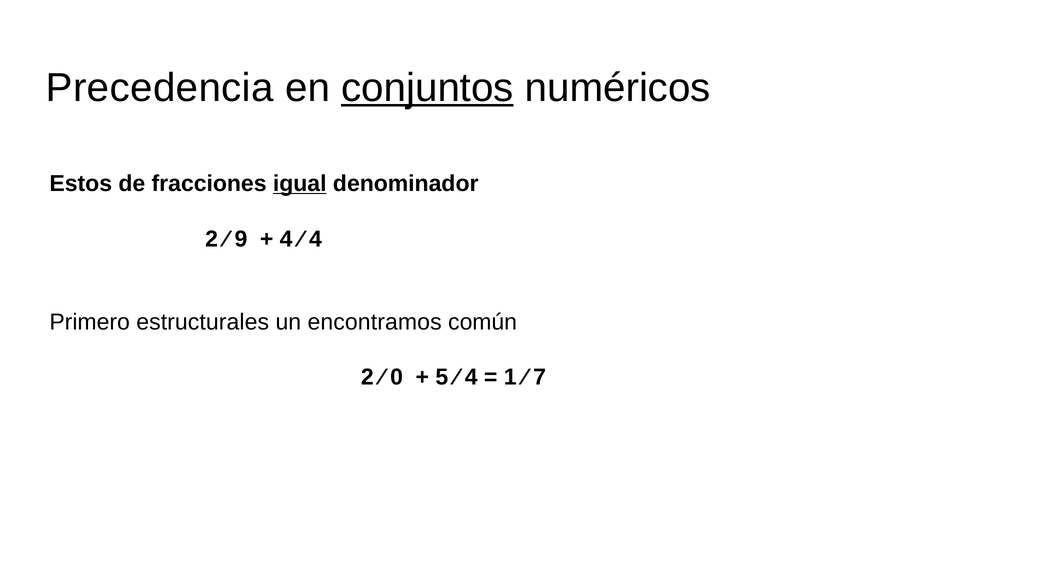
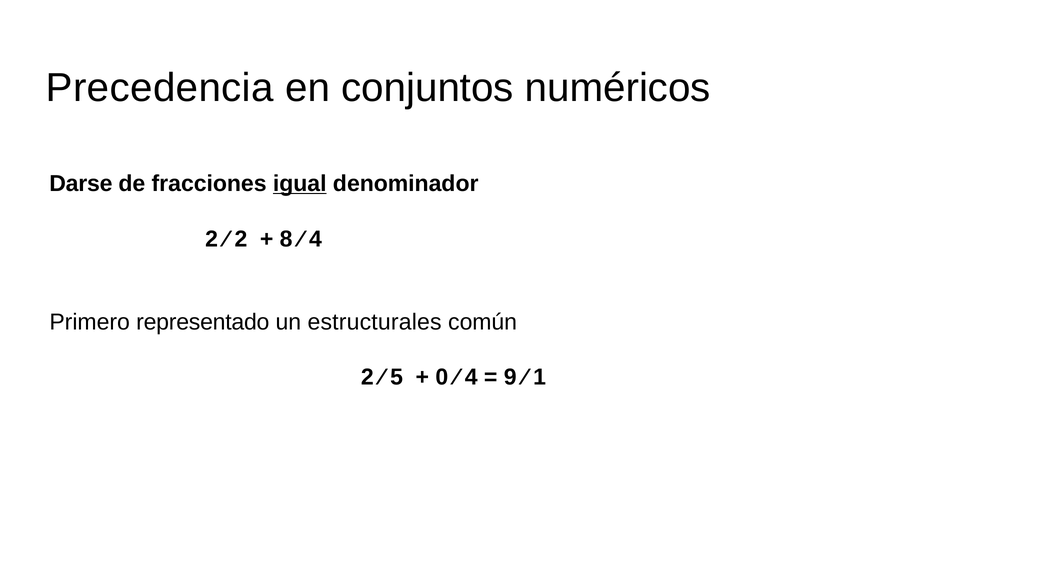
conjuntos underline: present -> none
Estos: Estos -> Darse
9 at (241, 239): 9 -> 2
4 at (286, 239): 4 -> 8
estructurales: estructurales -> representado
encontramos: encontramos -> estructurales
0: 0 -> 5
5: 5 -> 0
1: 1 -> 9
7: 7 -> 1
